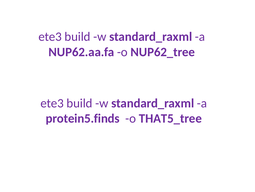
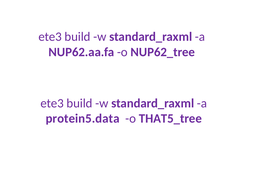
protein5.finds: protein5.finds -> protein5.data
